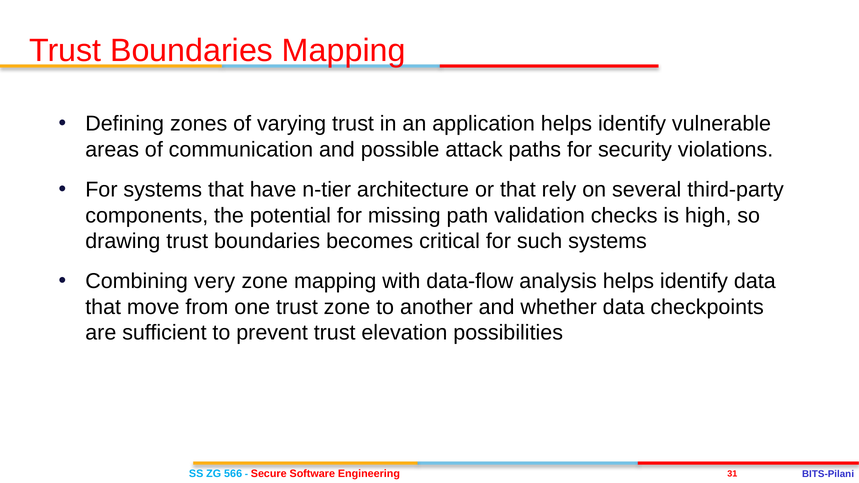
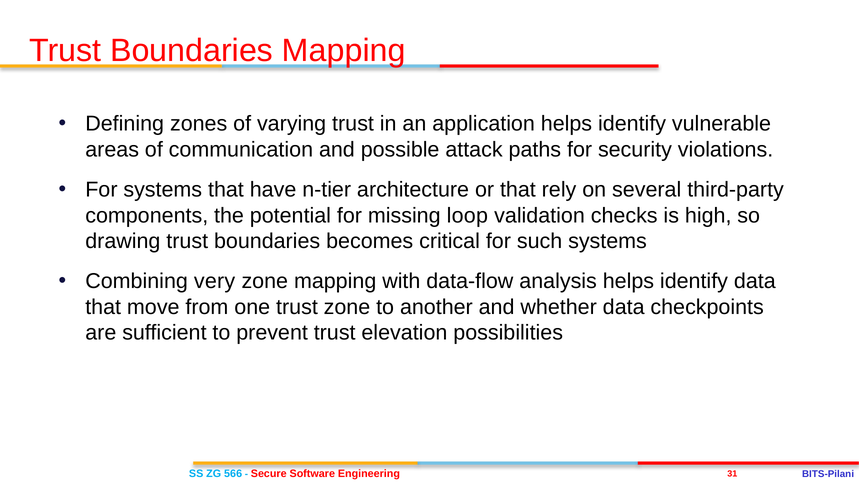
path: path -> loop
